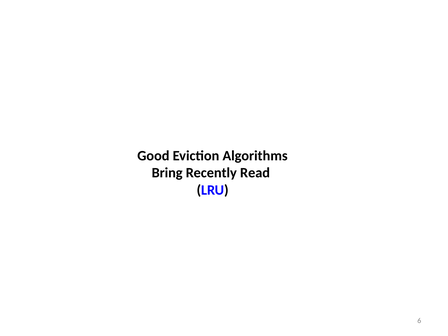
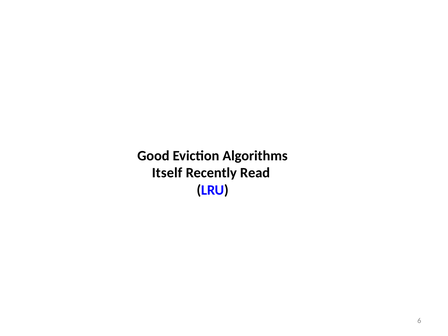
Bring: Bring -> Itself
